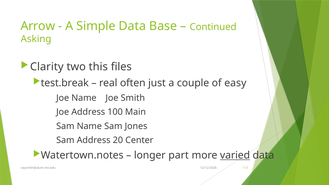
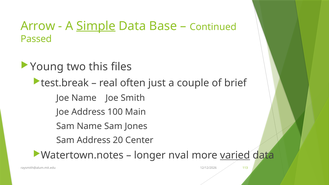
Simple underline: none -> present
Asking: Asking -> Passed
Clarity: Clarity -> Young
easy: easy -> brief
part: part -> nval
